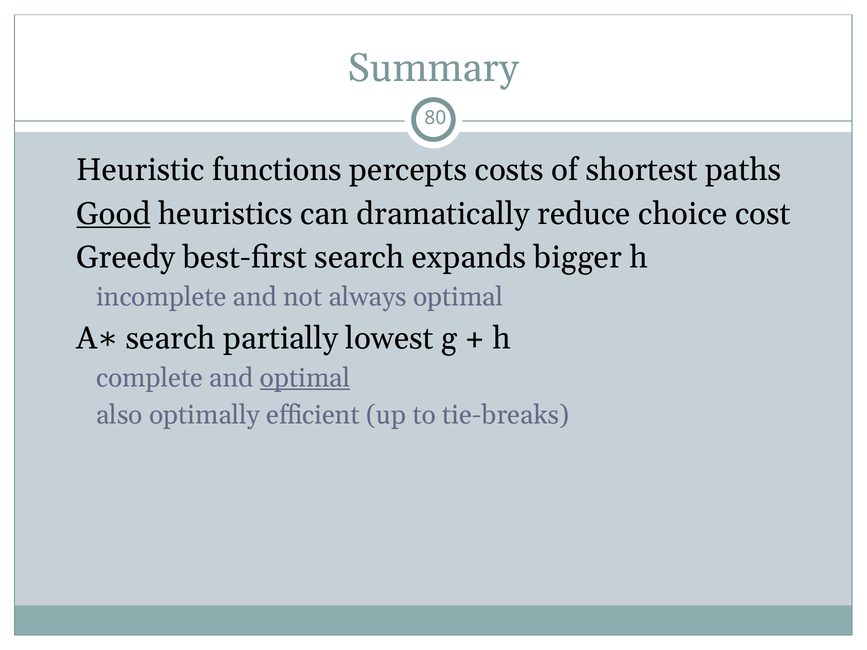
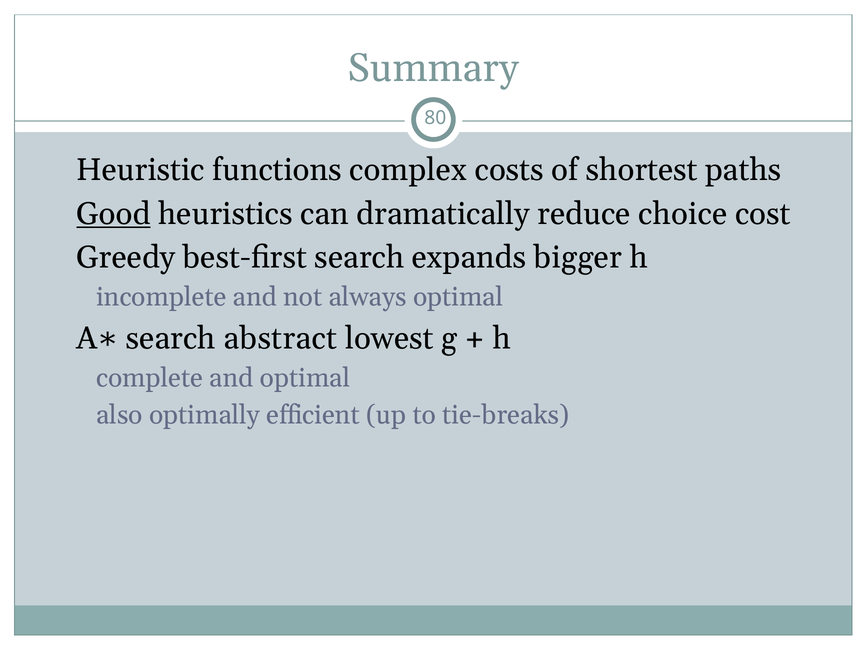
percepts: percepts -> complex
partially: partially -> abstract
optimal at (305, 378) underline: present -> none
